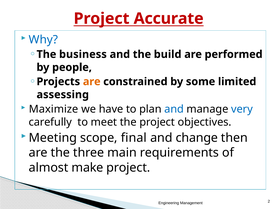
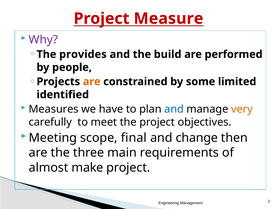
Accurate: Accurate -> Measure
Why colour: blue -> purple
business: business -> provides
assessing: assessing -> identified
Maximize: Maximize -> Measures
very colour: blue -> orange
